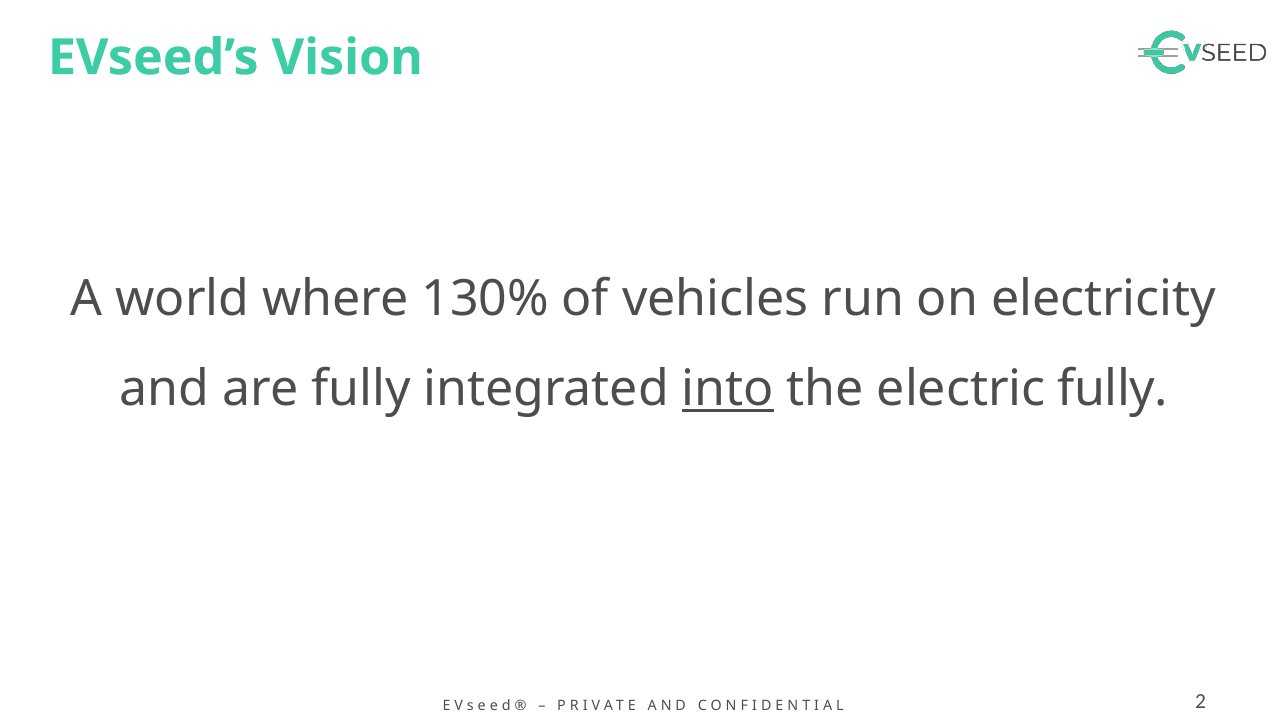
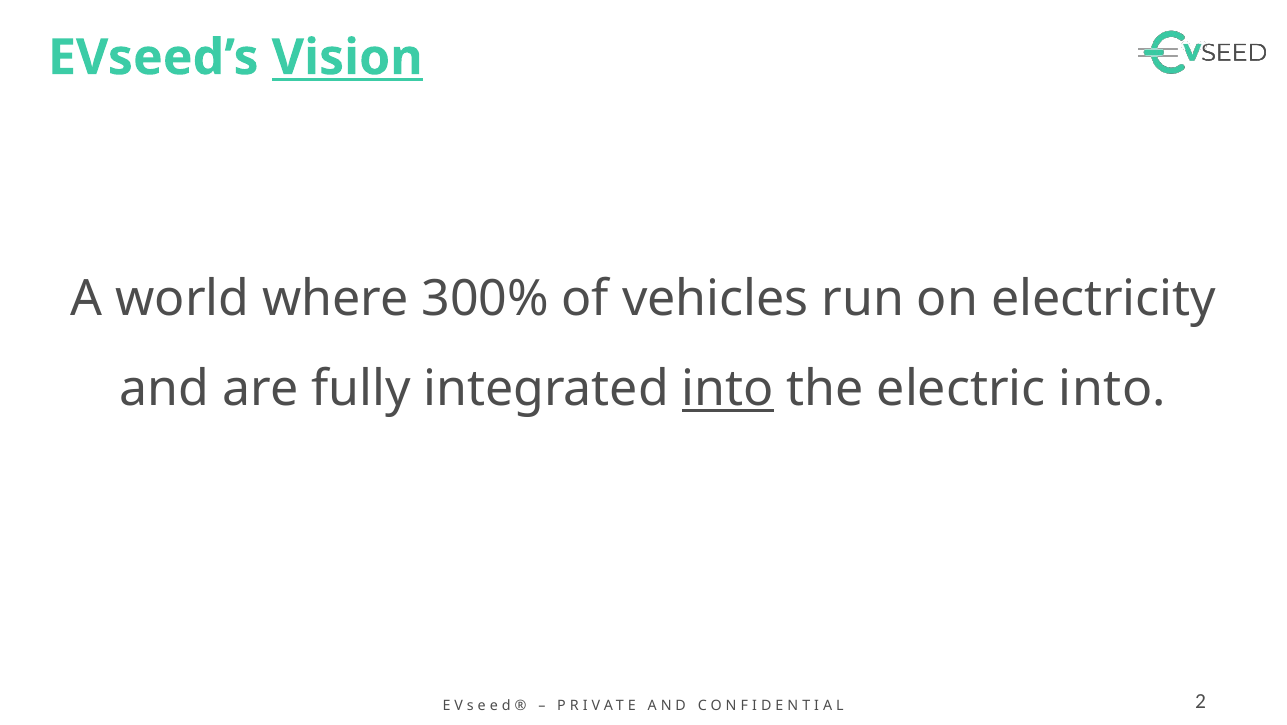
Vision underline: none -> present
130%: 130% -> 300%
electric fully: fully -> into
